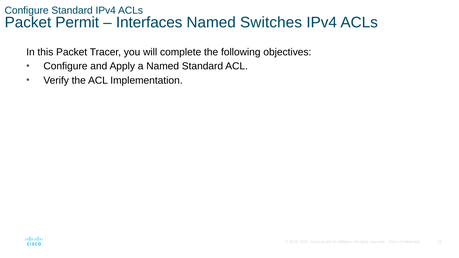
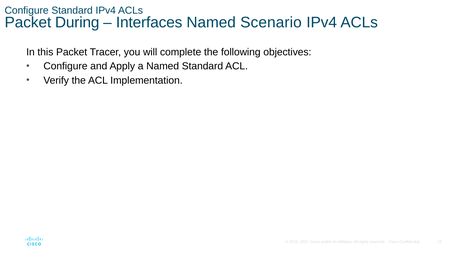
Permit: Permit -> During
Switches: Switches -> Scenario
